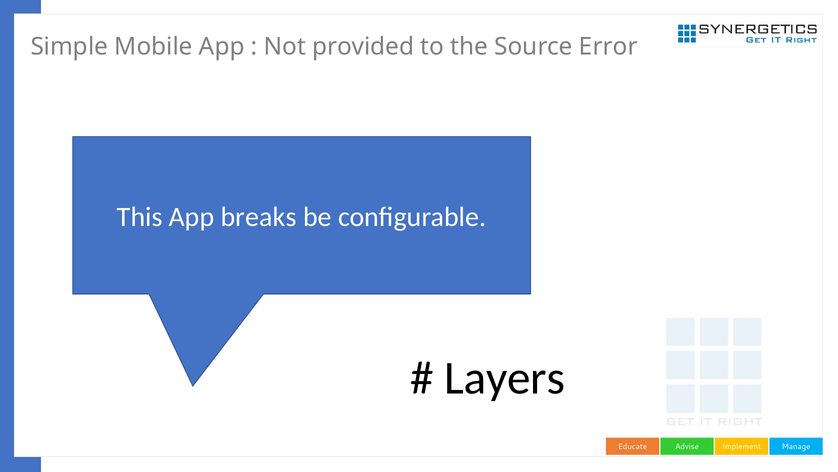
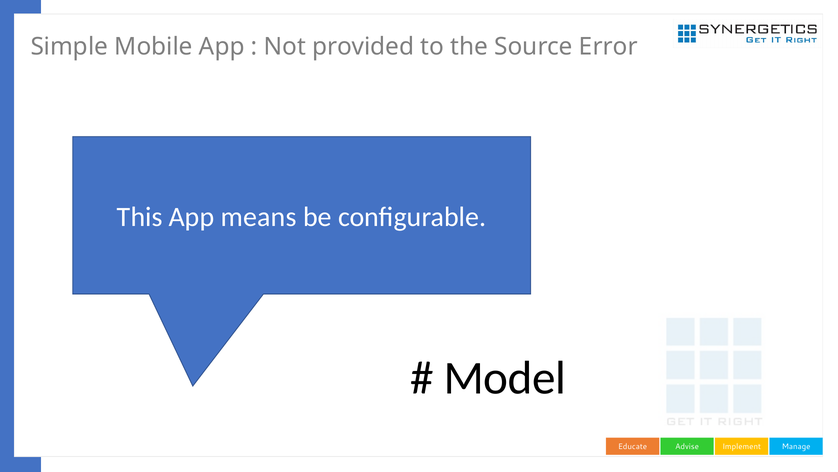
breaks: breaks -> means
Layers: Layers -> Model
